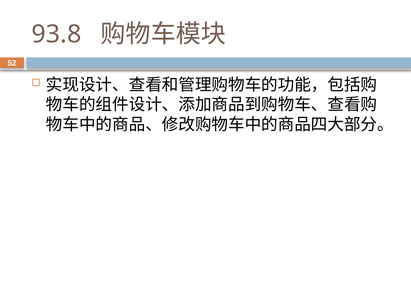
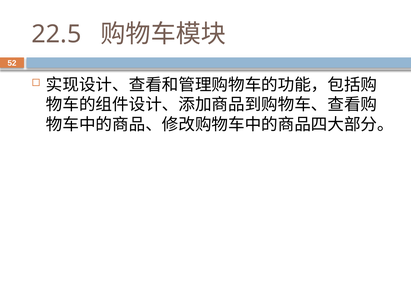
93.8: 93.8 -> 22.5
